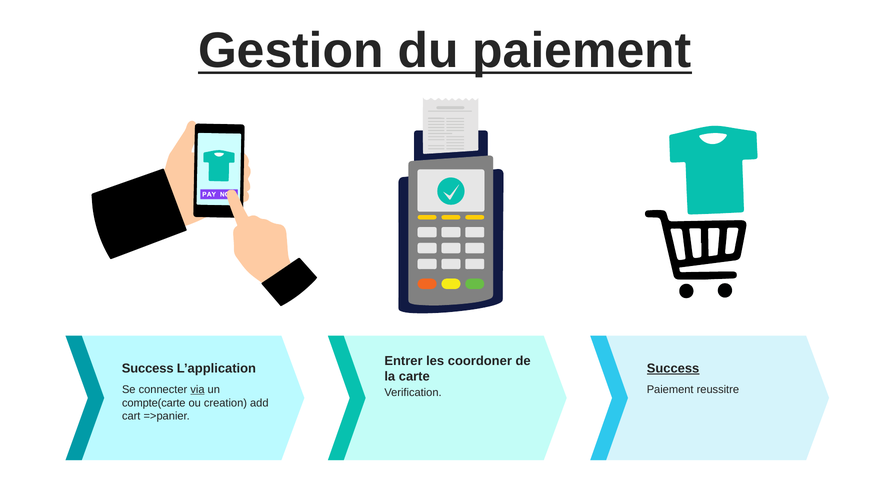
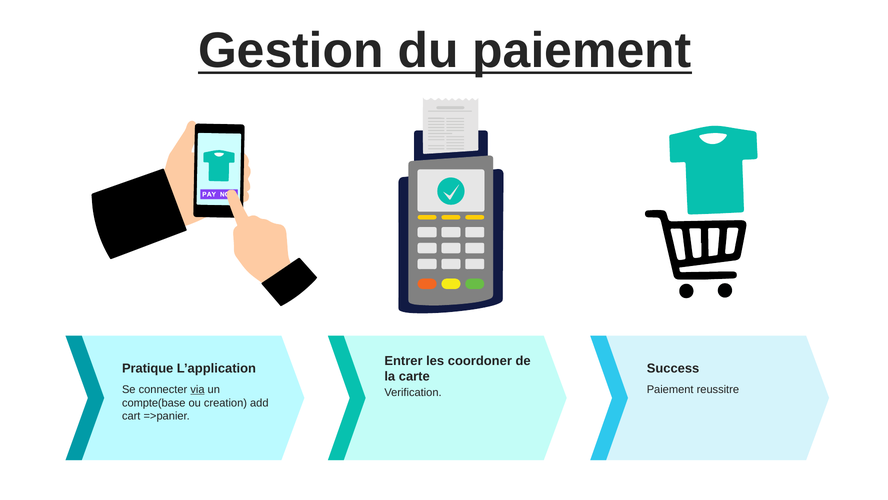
Success at (148, 368): Success -> Pratique
Success at (673, 368) underline: present -> none
compte(carte: compte(carte -> compte(base
